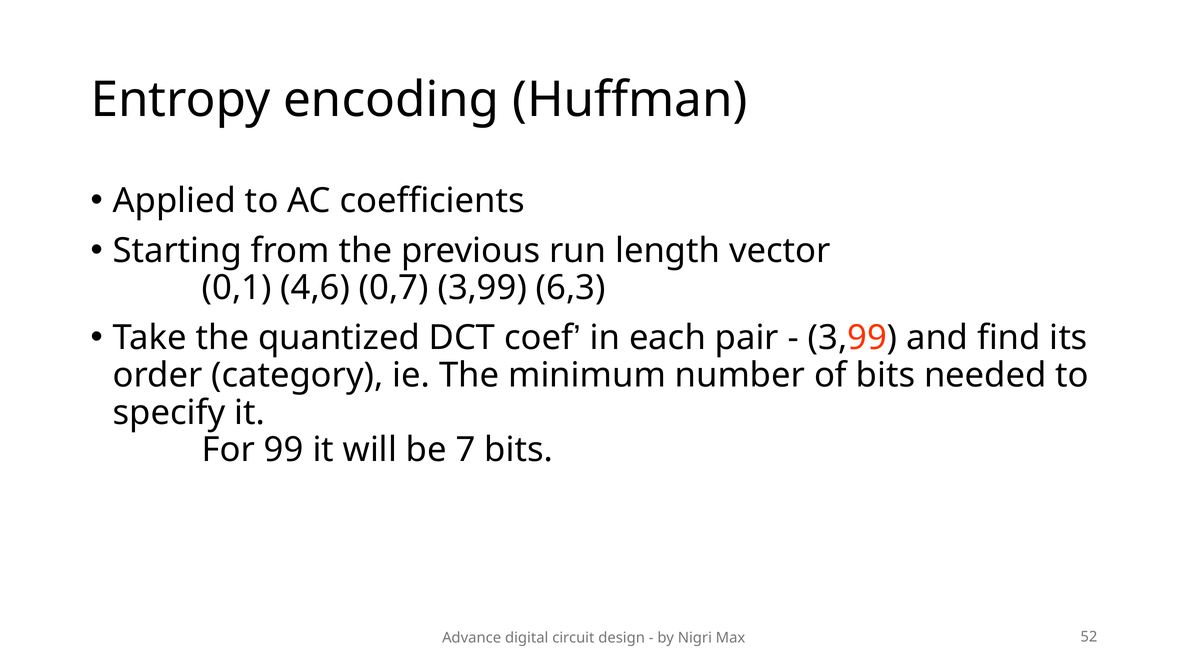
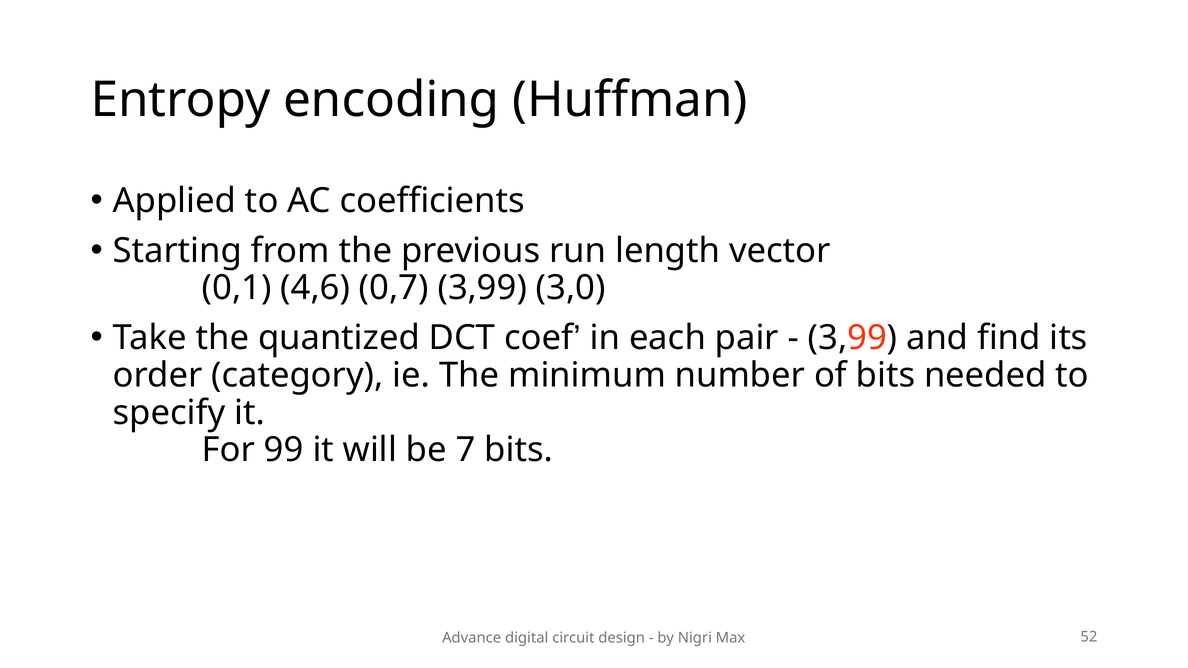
6,3: 6,3 -> 3,0
